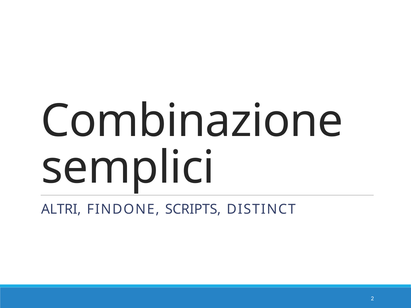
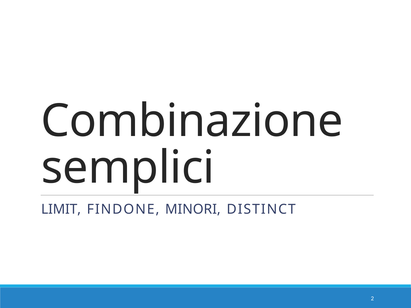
ALTRI: ALTRI -> LIMIT
SCRIPTS: SCRIPTS -> MINORI
